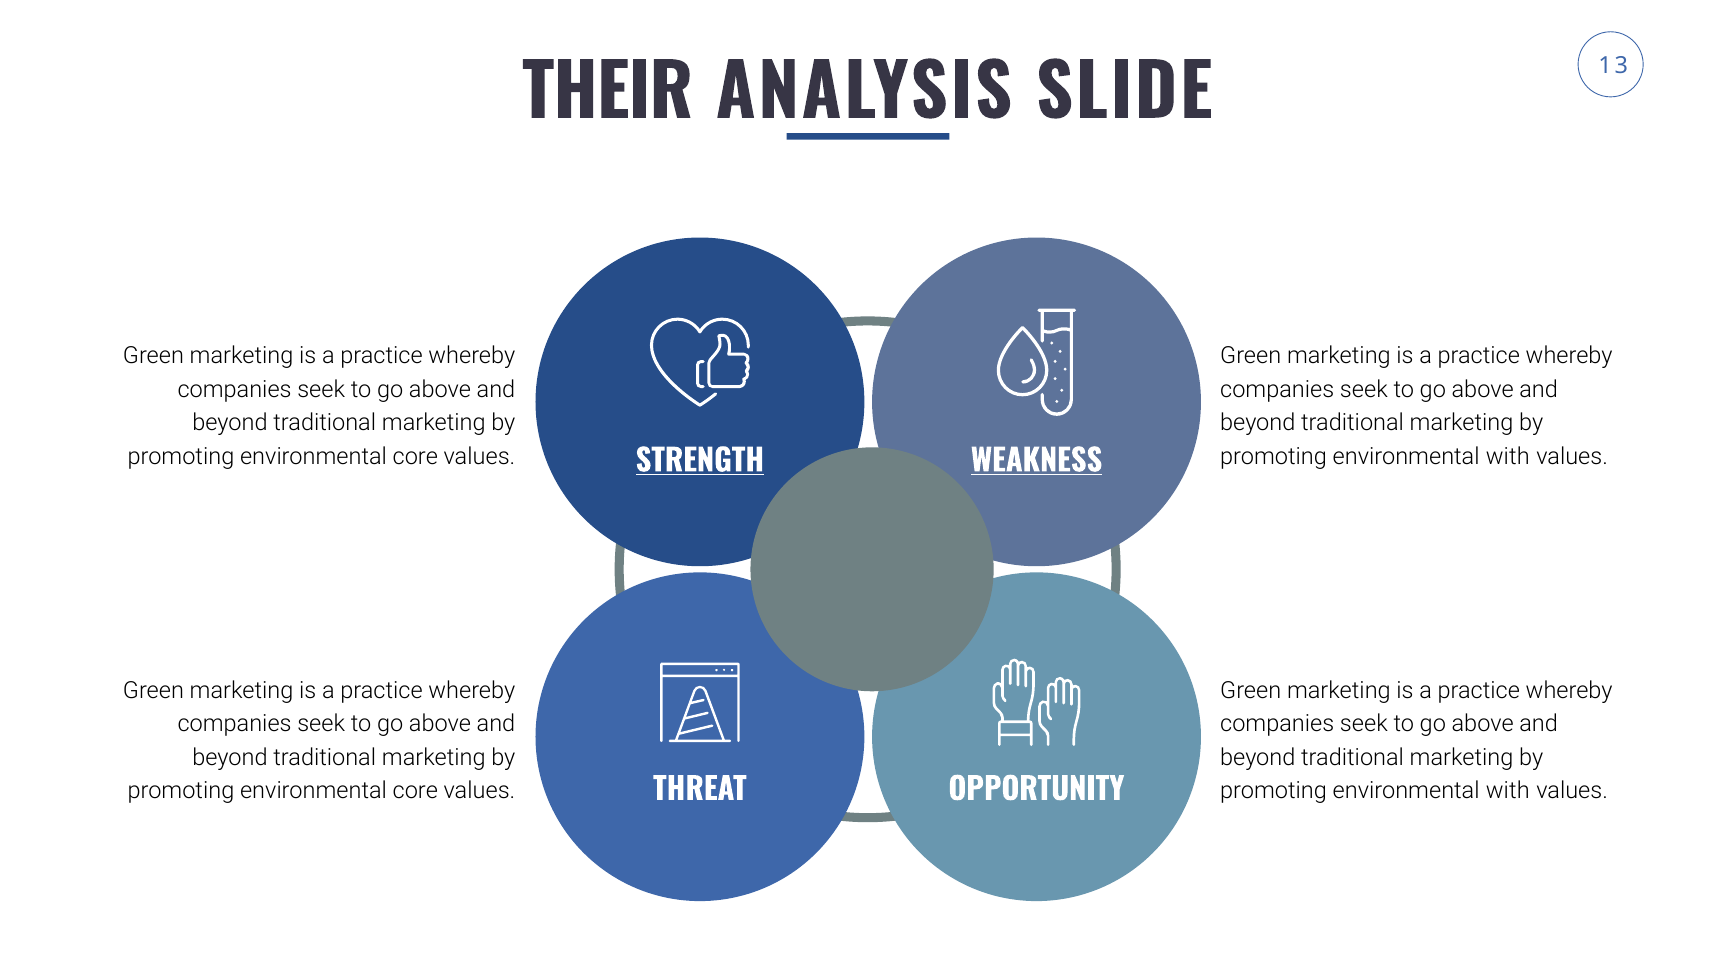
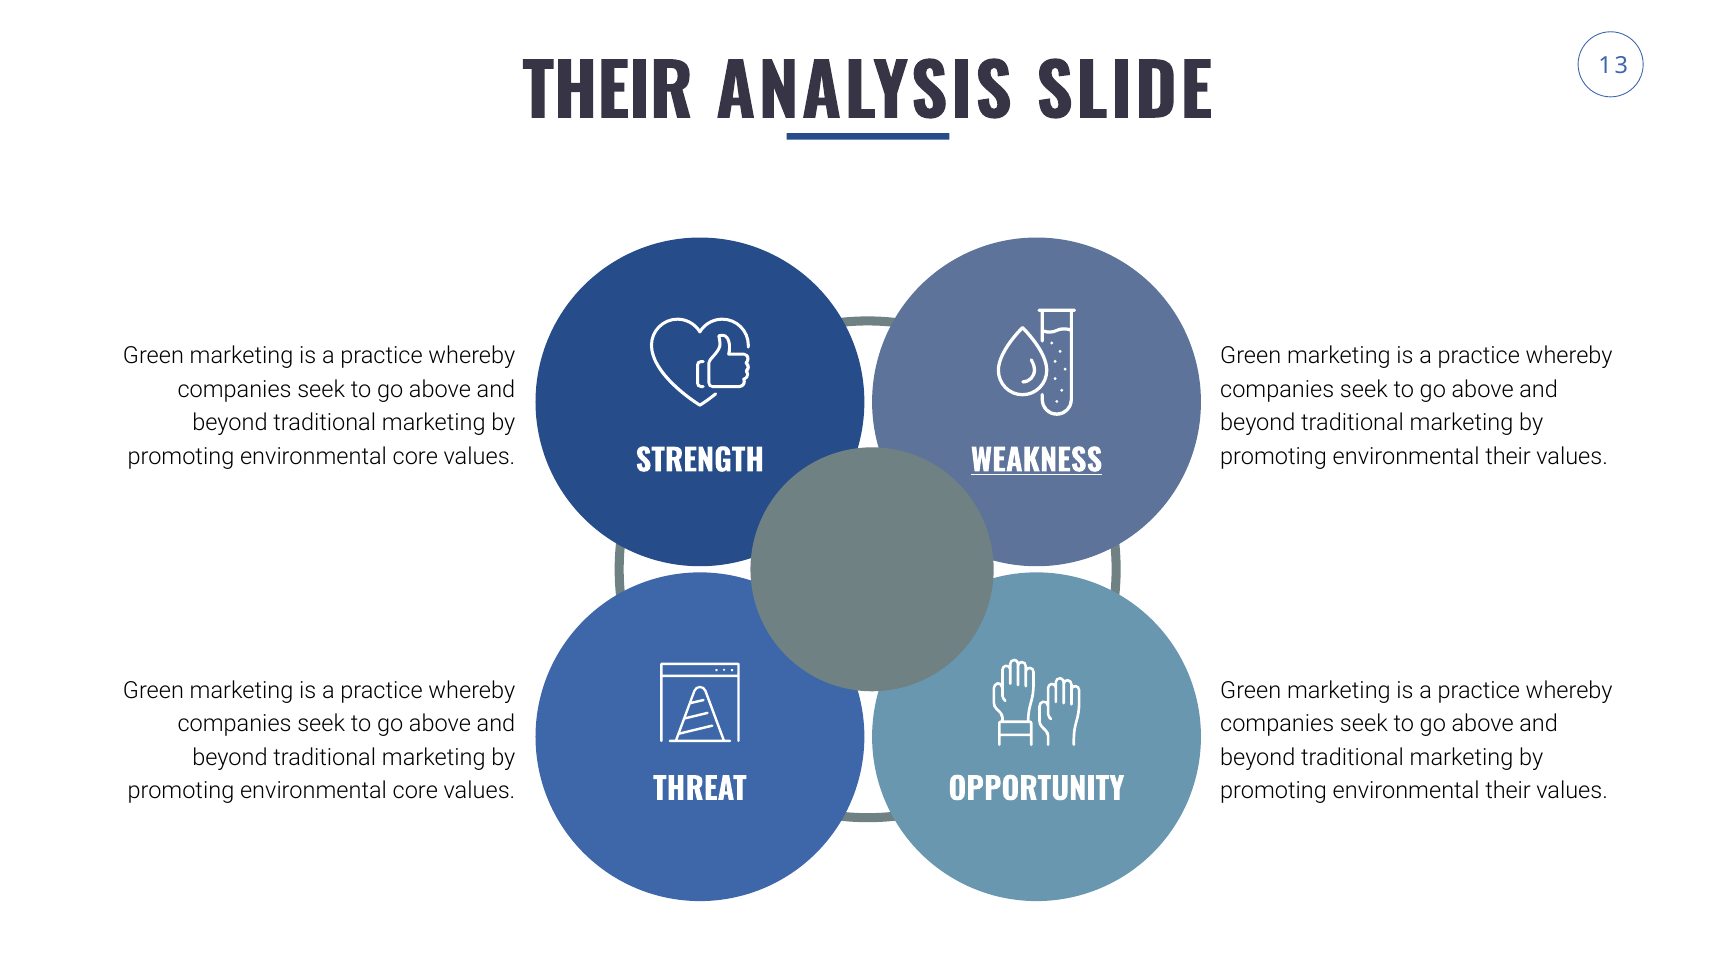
with at (1508, 456): with -> their
STRENGTH underline: present -> none
with at (1508, 791): with -> their
